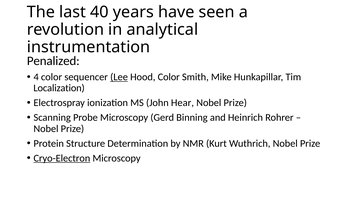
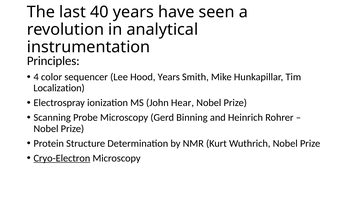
Penalized: Penalized -> Principles
Lee underline: present -> none
Hood Color: Color -> Years
